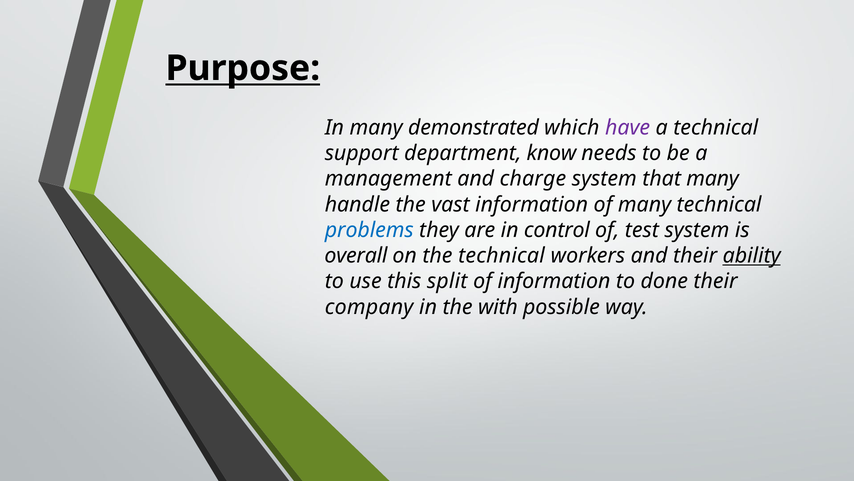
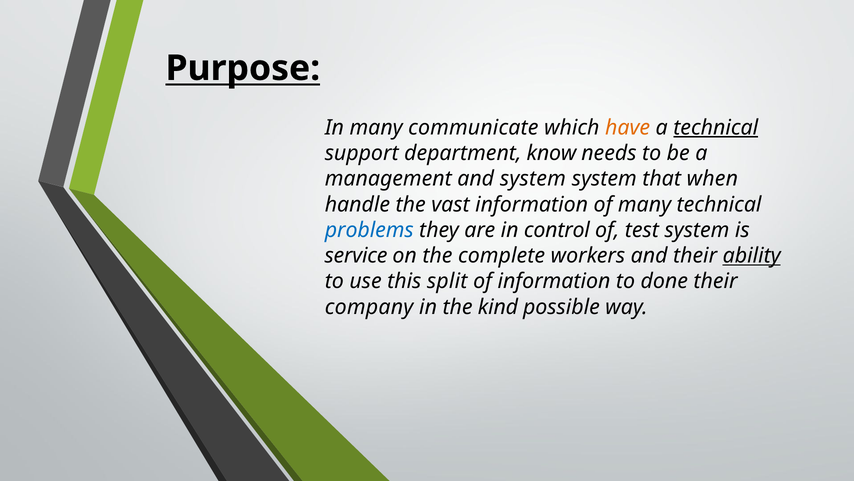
demonstrated: demonstrated -> communicate
have colour: purple -> orange
technical at (716, 127) underline: none -> present
and charge: charge -> system
that many: many -> when
overall: overall -> service
the technical: technical -> complete
with: with -> kind
